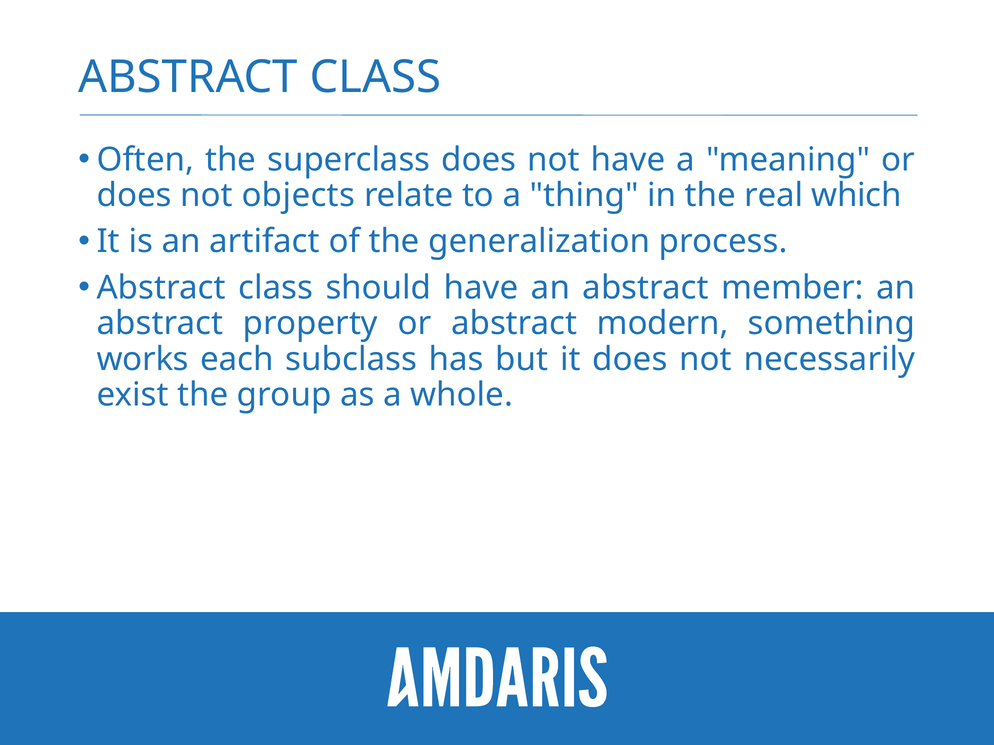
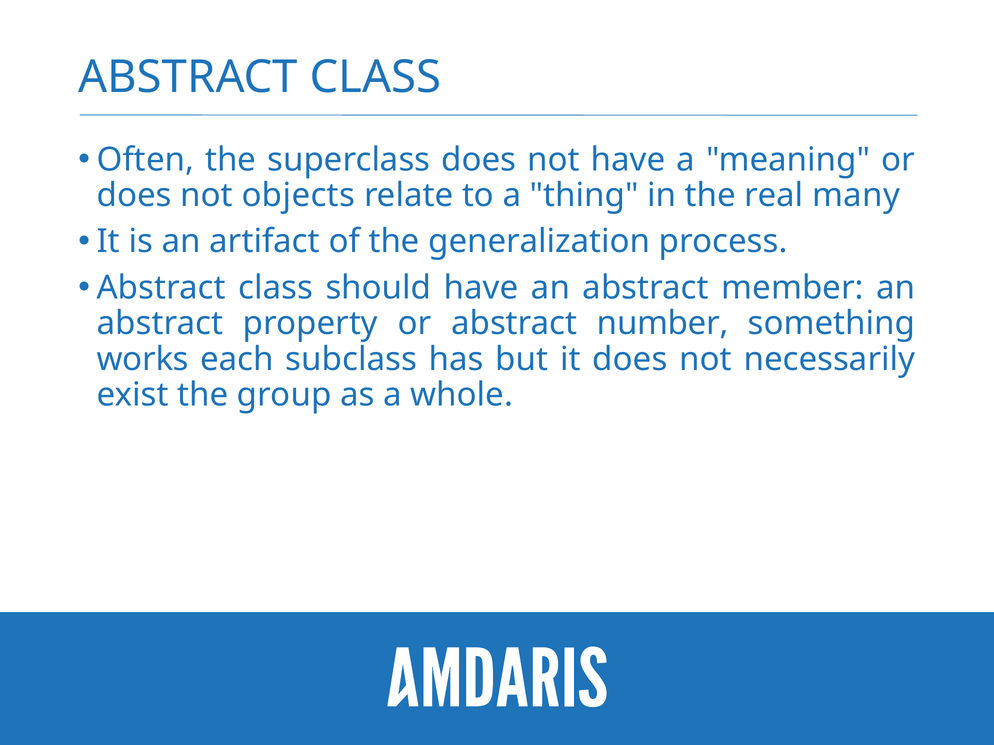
which: which -> many
modern: modern -> number
